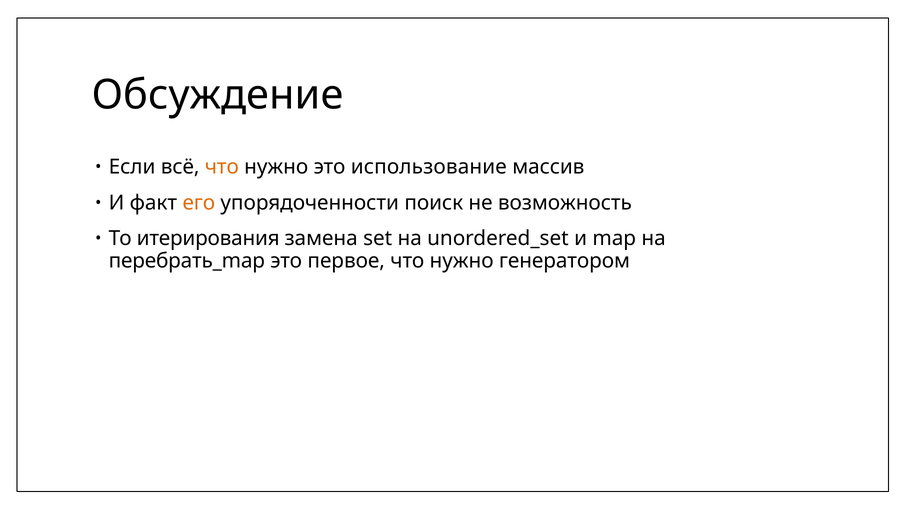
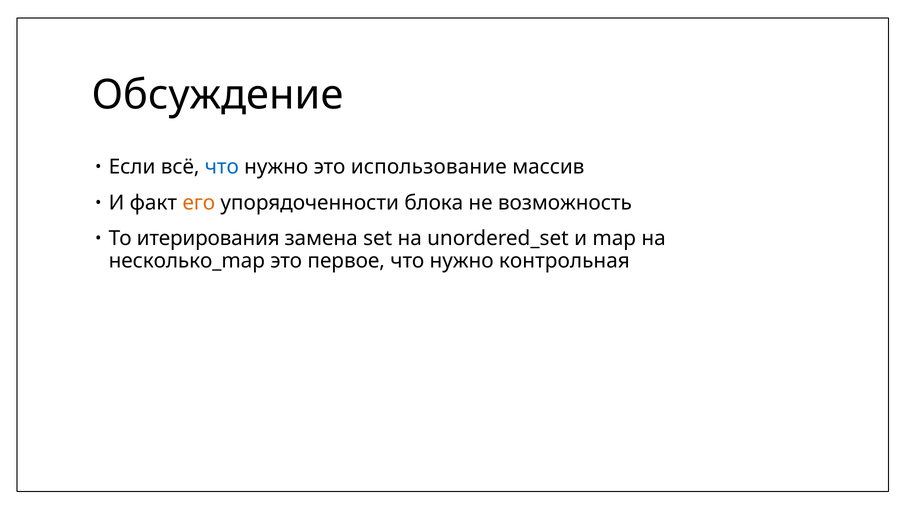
что at (222, 167) colour: orange -> blue
поиск: поиск -> блока
перебрать_map: перебрать_map -> несколько_map
генератором: генератором -> контрольная
